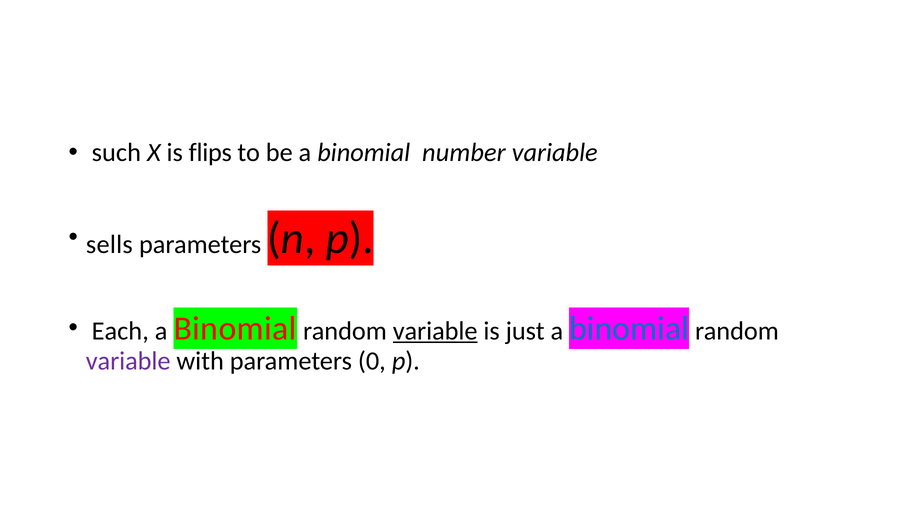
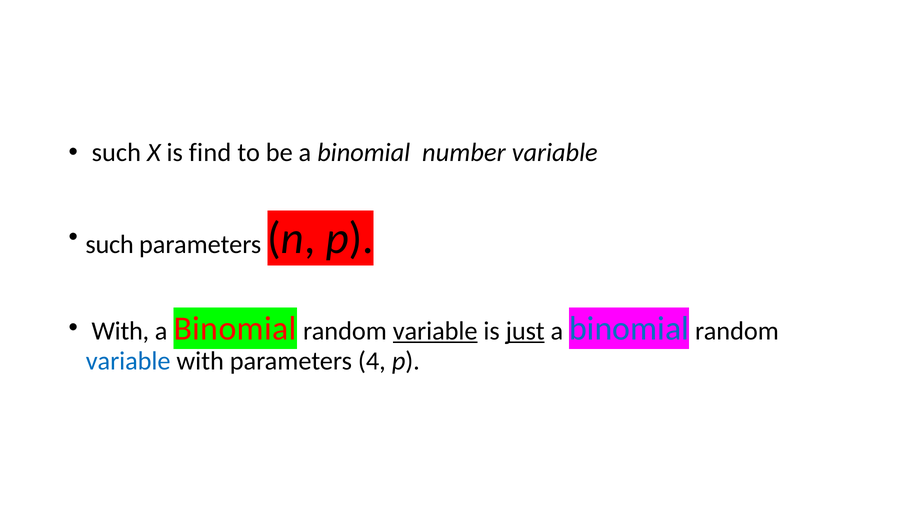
flips: flips -> find
sells at (109, 245): sells -> such
Each at (120, 331): Each -> With
just underline: none -> present
variable at (128, 361) colour: purple -> blue
0: 0 -> 4
